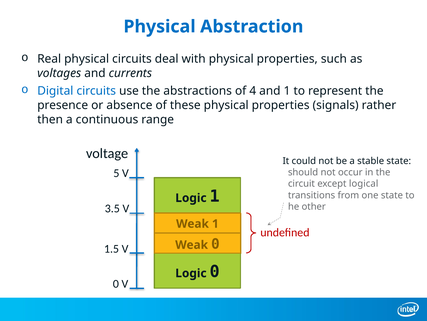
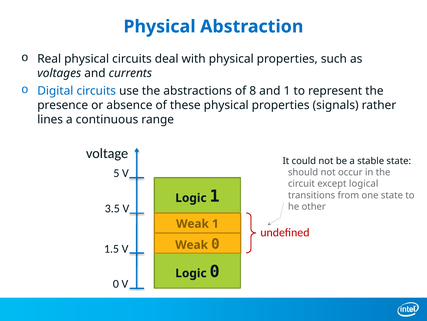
4: 4 -> 8
then: then -> lines
